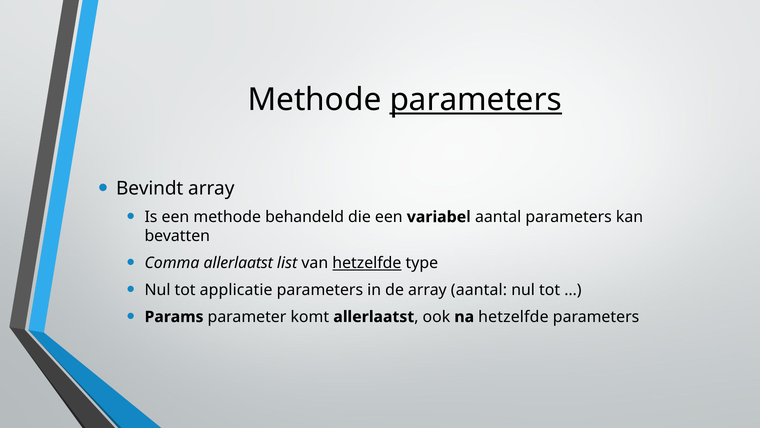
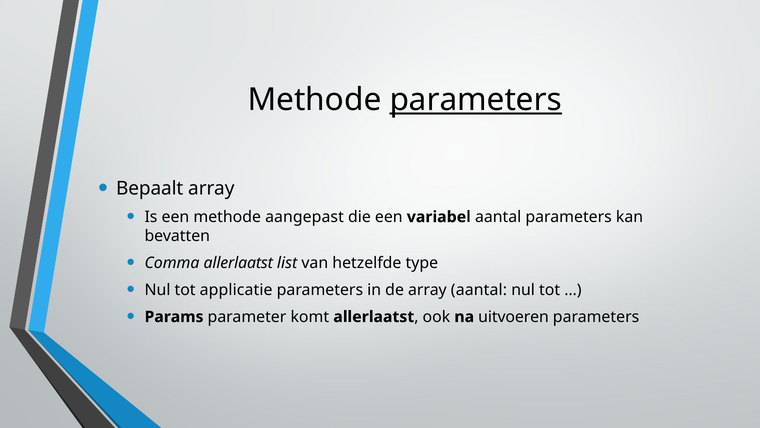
Bevindt: Bevindt -> Bepaalt
behandeld: behandeld -> aangepast
hetzelfde at (367, 263) underline: present -> none
na hetzelfde: hetzelfde -> uitvoeren
